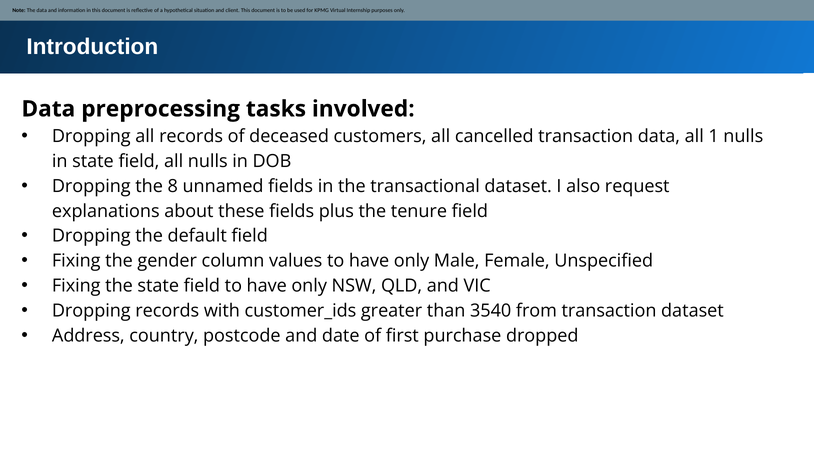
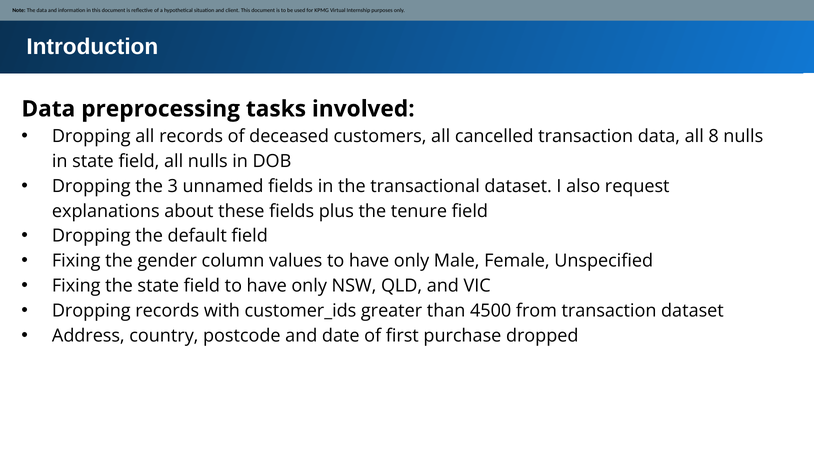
1: 1 -> 8
8: 8 -> 3
3540: 3540 -> 4500
